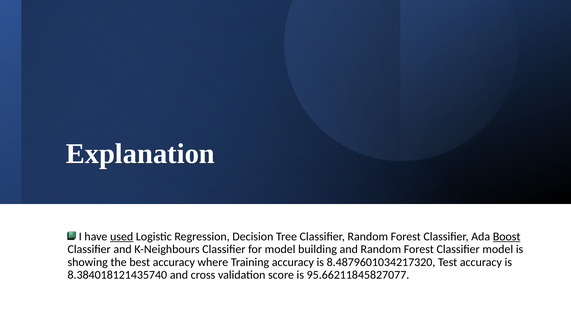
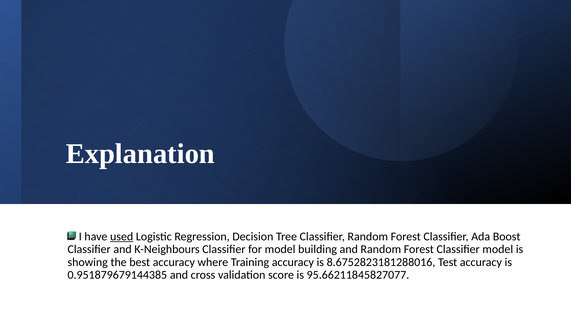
Boost underline: present -> none
8.4879601034217320: 8.4879601034217320 -> 8.6752823181288016
8.384018121435740: 8.384018121435740 -> 0.951879679144385
